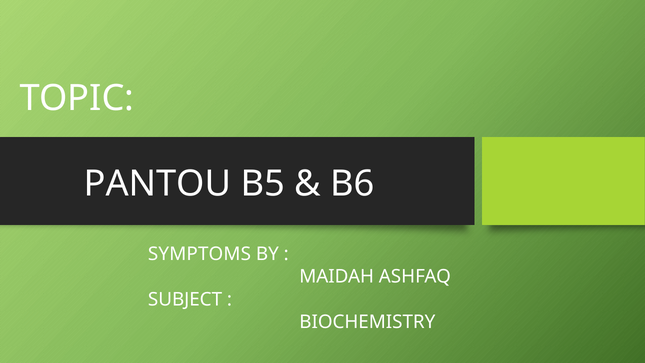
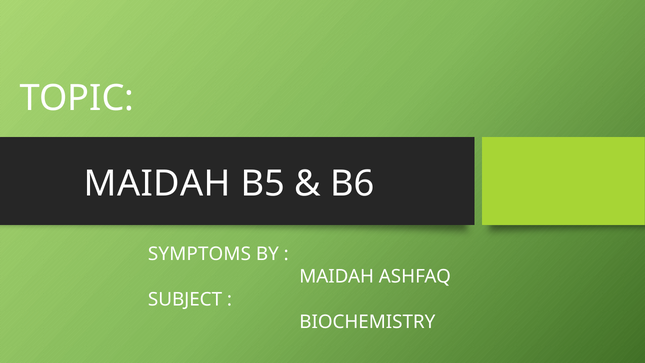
PANTOU at (157, 184): PANTOU -> MAIDAH
